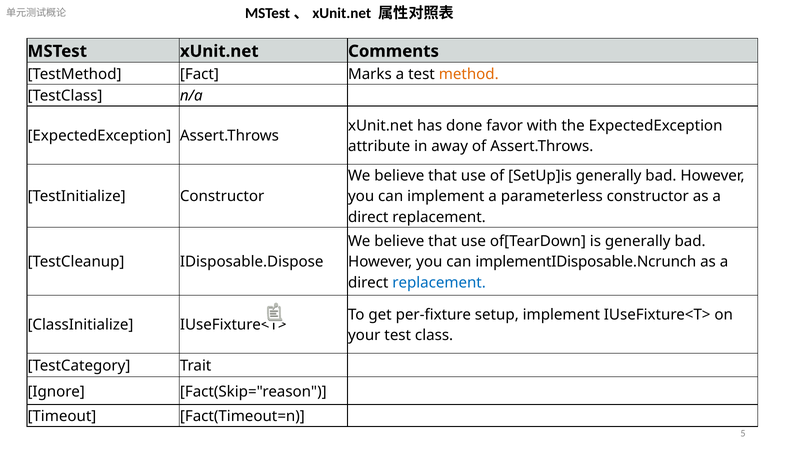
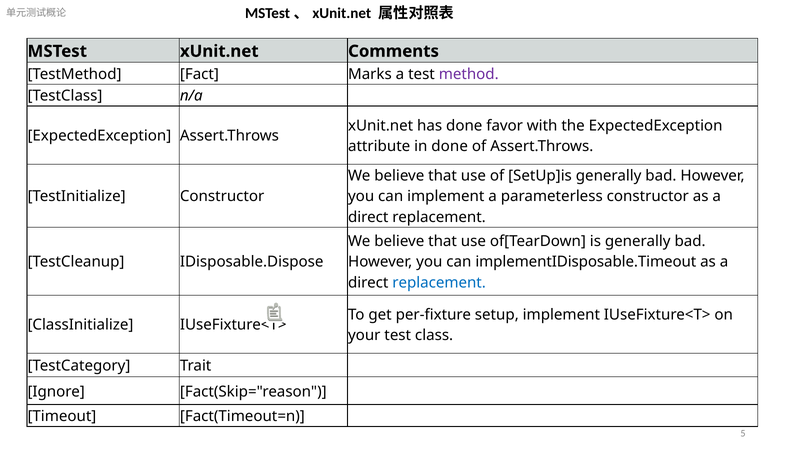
method colour: orange -> purple
in away: away -> done
implementIDisposable.Ncrunch: implementIDisposable.Ncrunch -> implementIDisposable.Timeout
